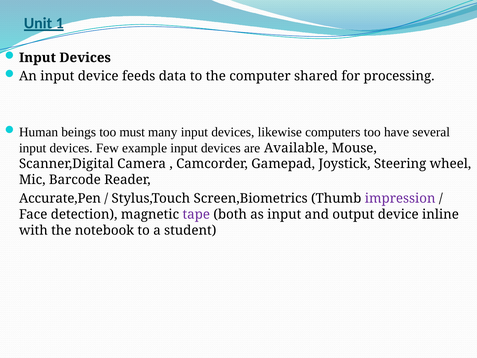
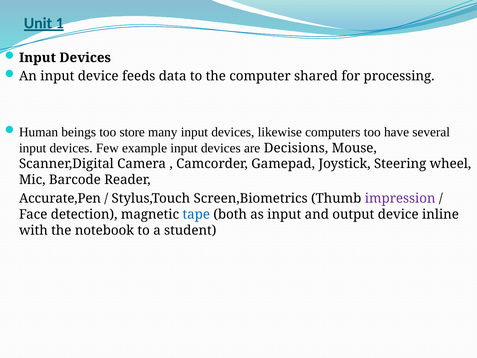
must: must -> store
Available: Available -> Decisions
tape colour: purple -> blue
